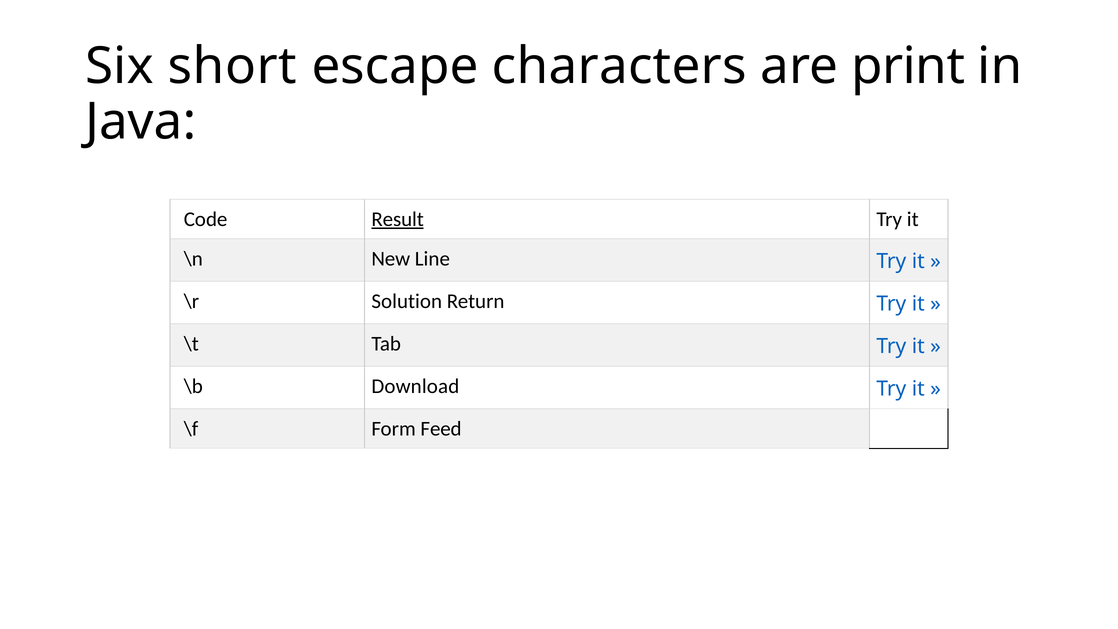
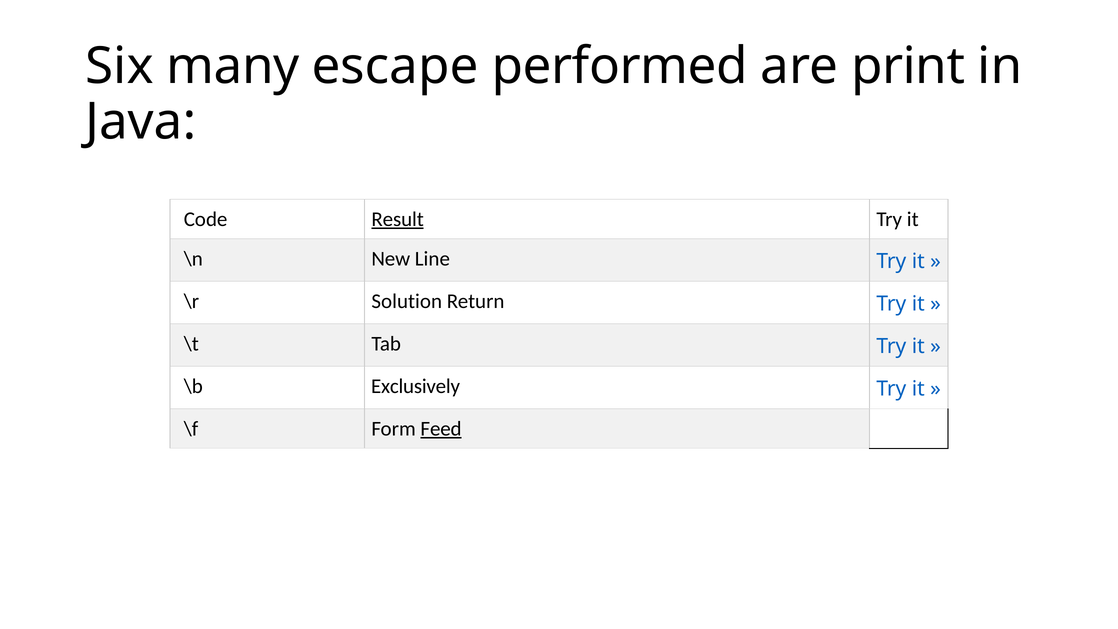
short: short -> many
characters: characters -> performed
Download: Download -> Exclusively
Feed underline: none -> present
